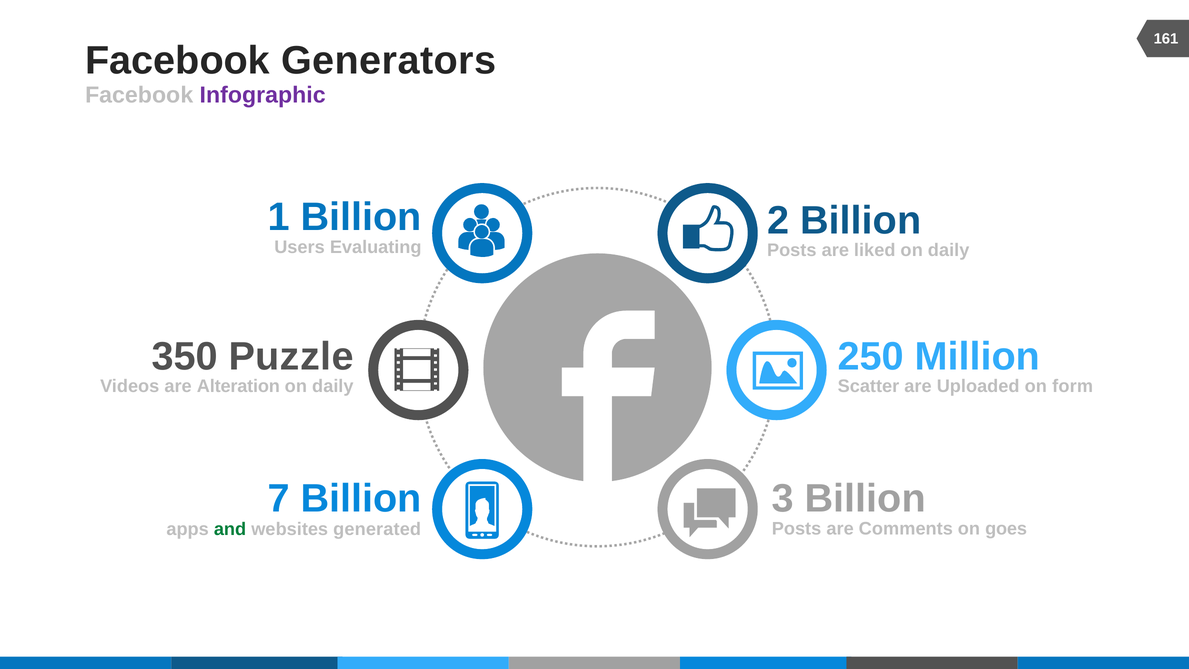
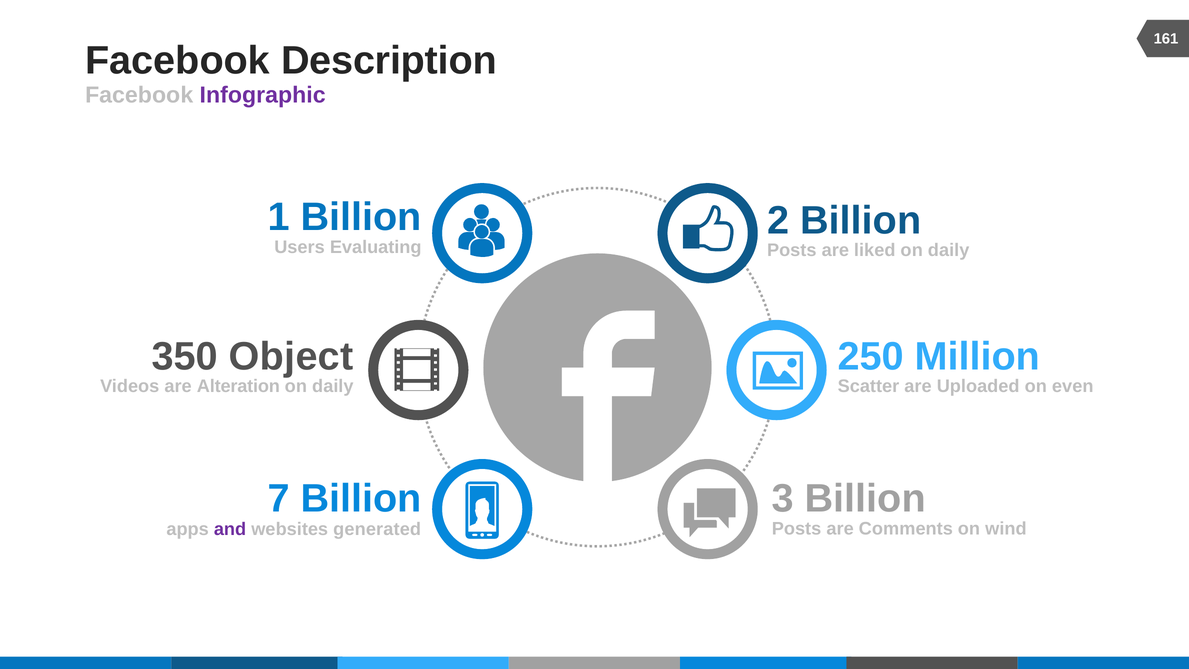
Generators: Generators -> Description
Puzzle: Puzzle -> Object
form: form -> even
goes: goes -> wind
and colour: green -> purple
